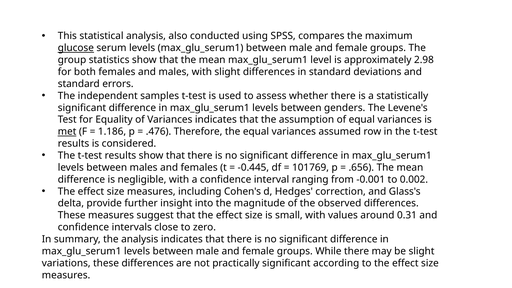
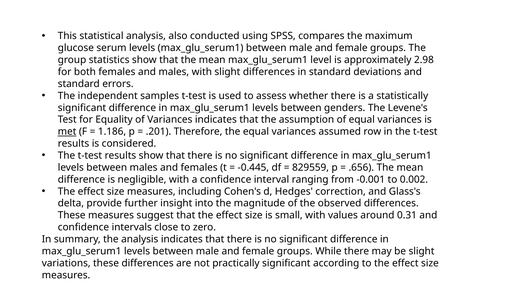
glucose underline: present -> none
.476: .476 -> .201
101769: 101769 -> 829559
